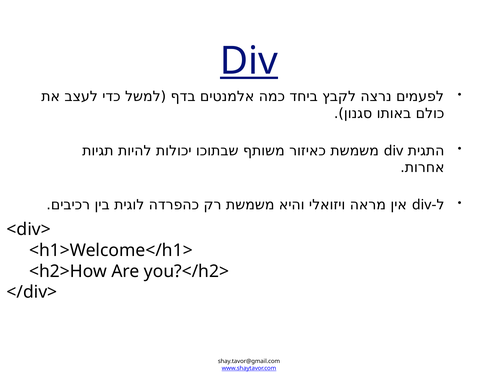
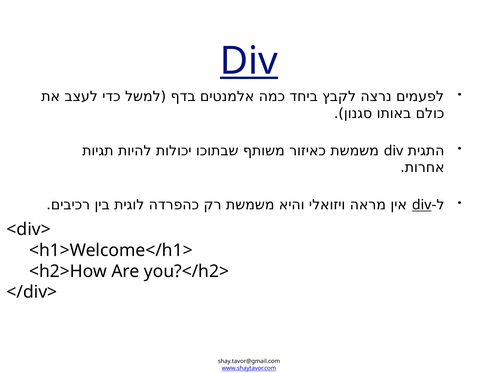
div at (422, 205) underline: none -> present
